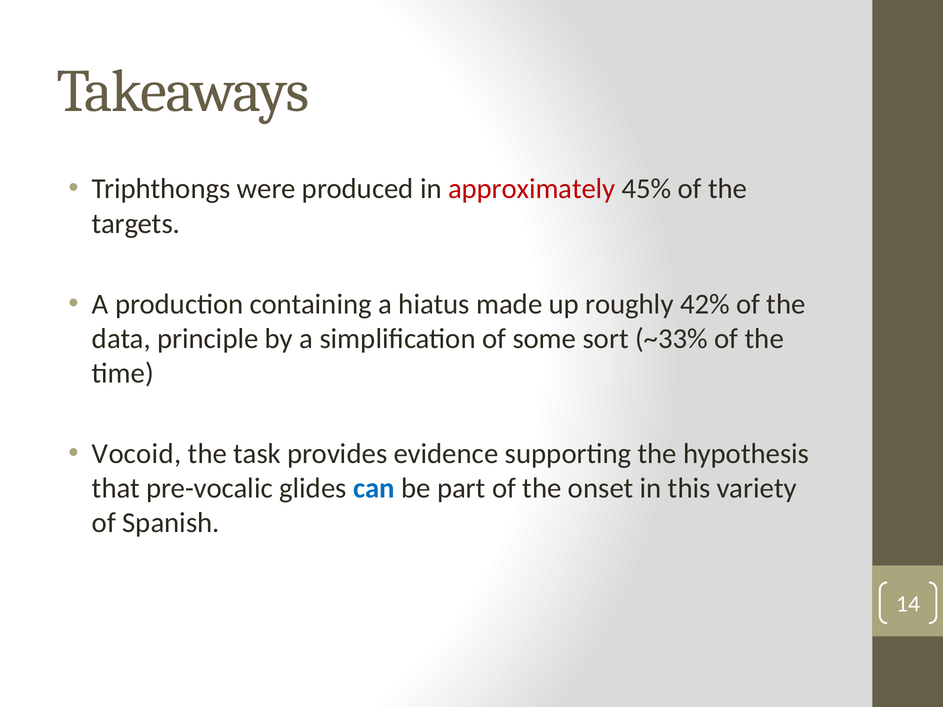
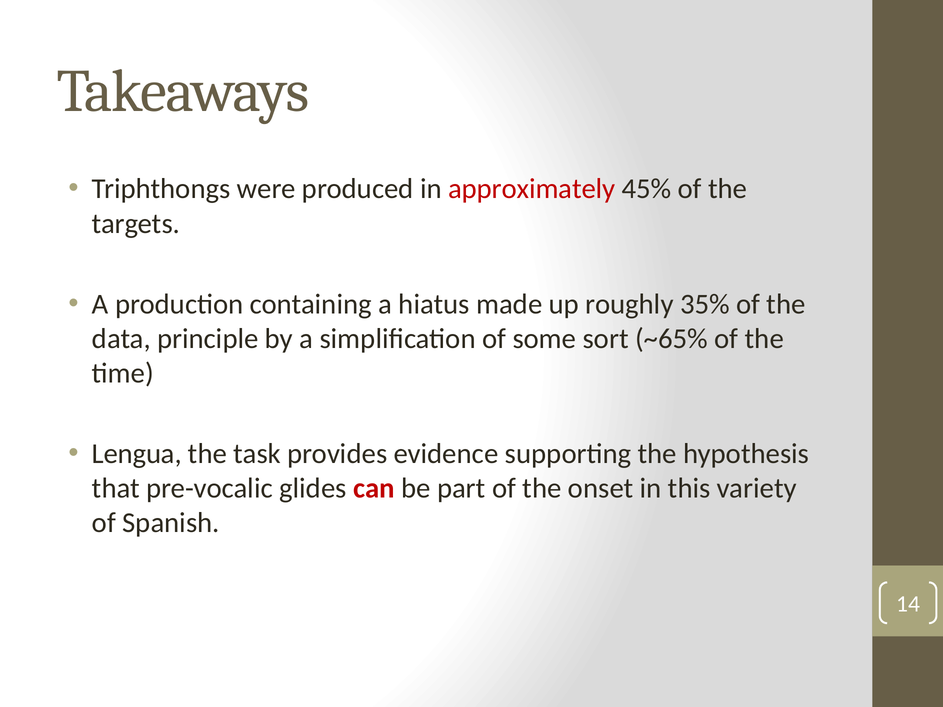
42%: 42% -> 35%
~33%: ~33% -> ~65%
Vocoid: Vocoid -> Lengua
can colour: blue -> red
